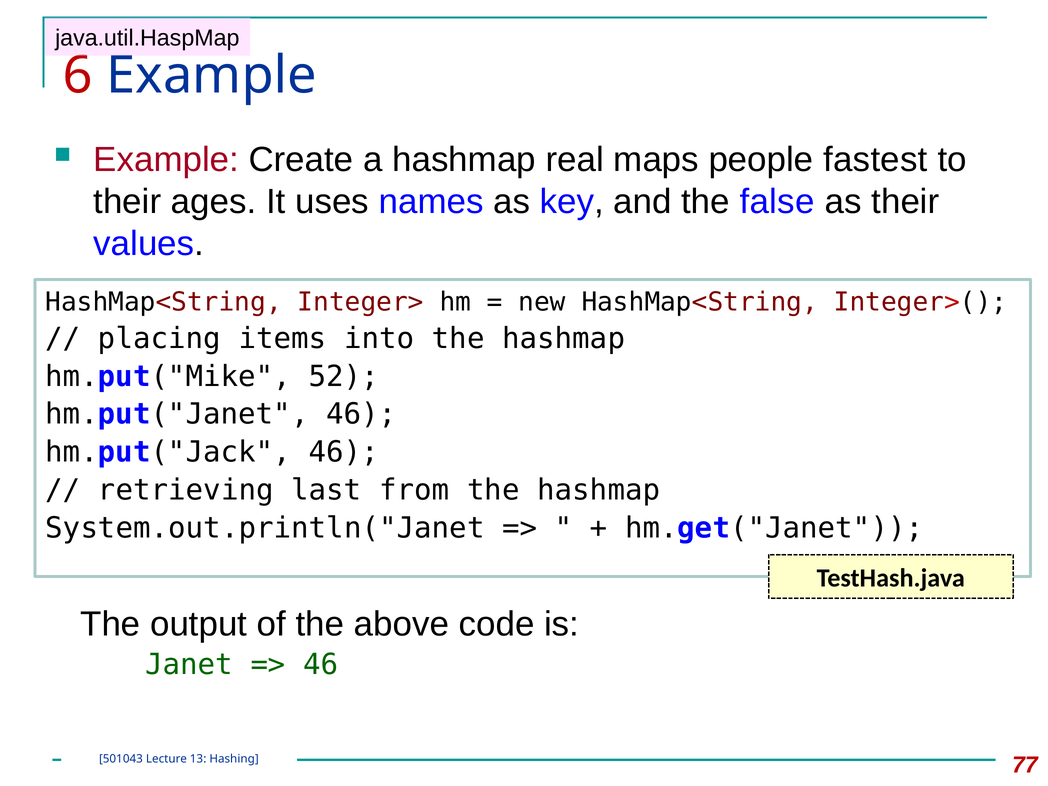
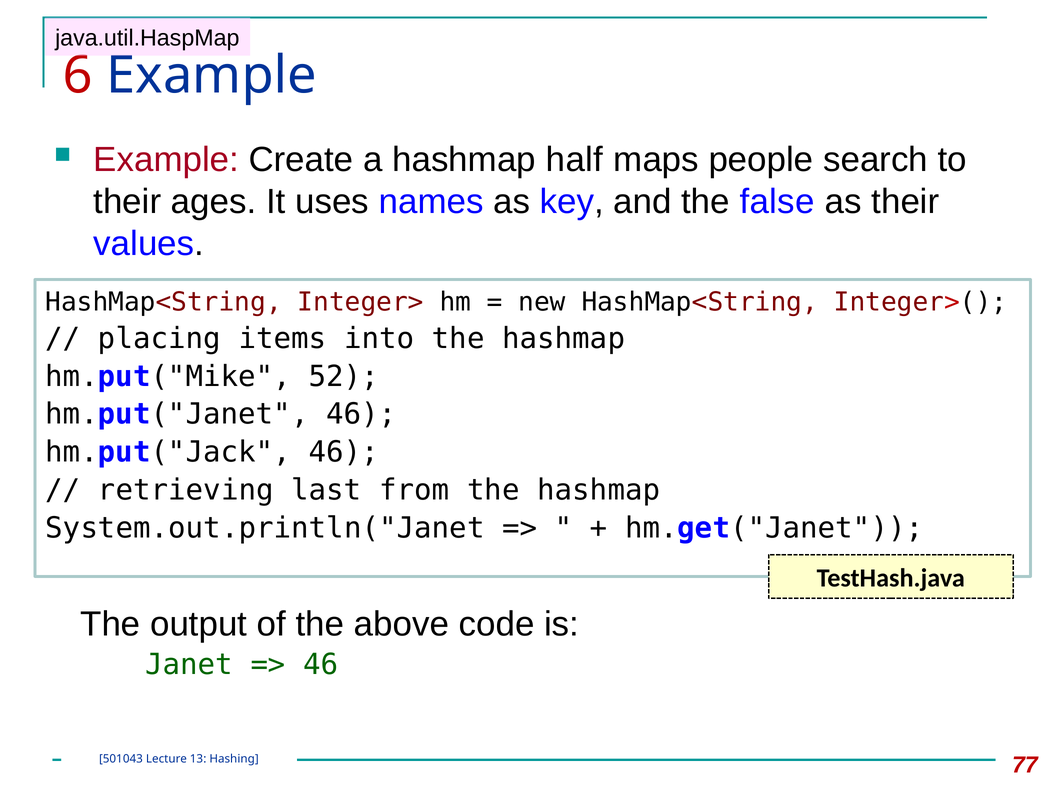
real: real -> half
fastest: fastest -> search
